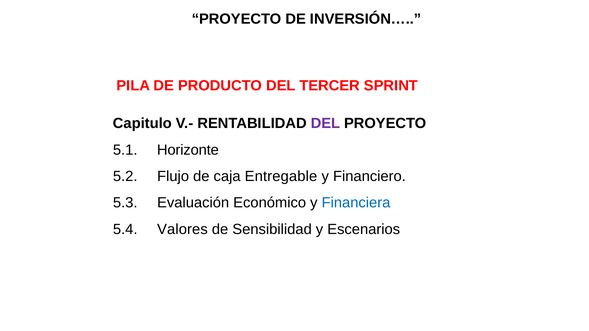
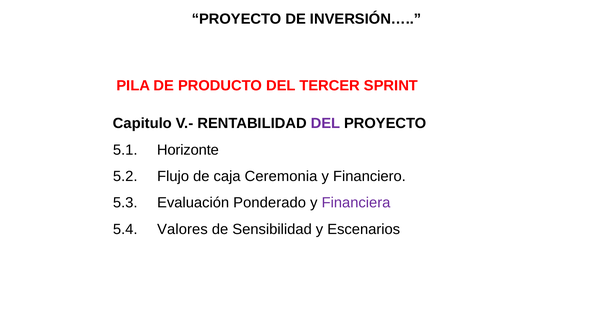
Entregable: Entregable -> Ceremonia
Económico: Económico -> Ponderado
Financiera colour: blue -> purple
